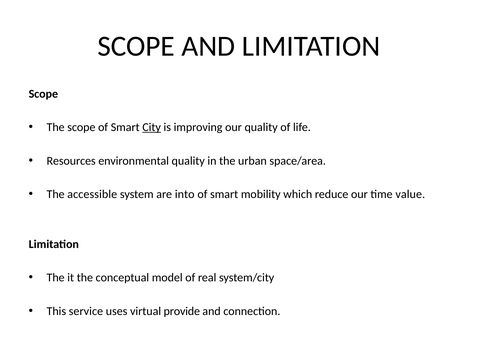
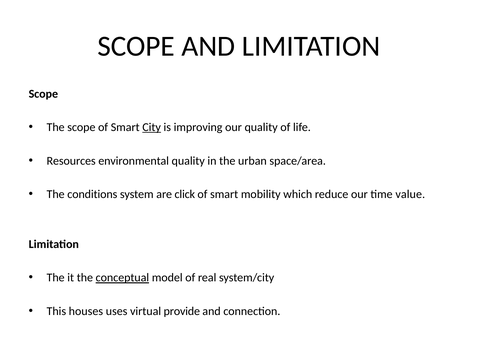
accessible: accessible -> conditions
into: into -> click
conceptual underline: none -> present
service: service -> houses
